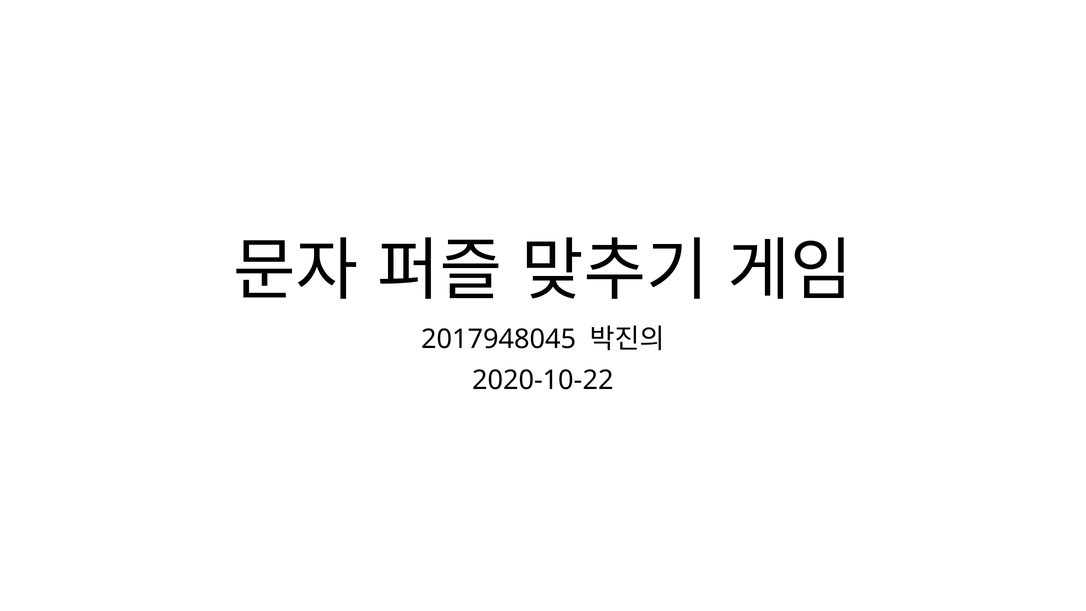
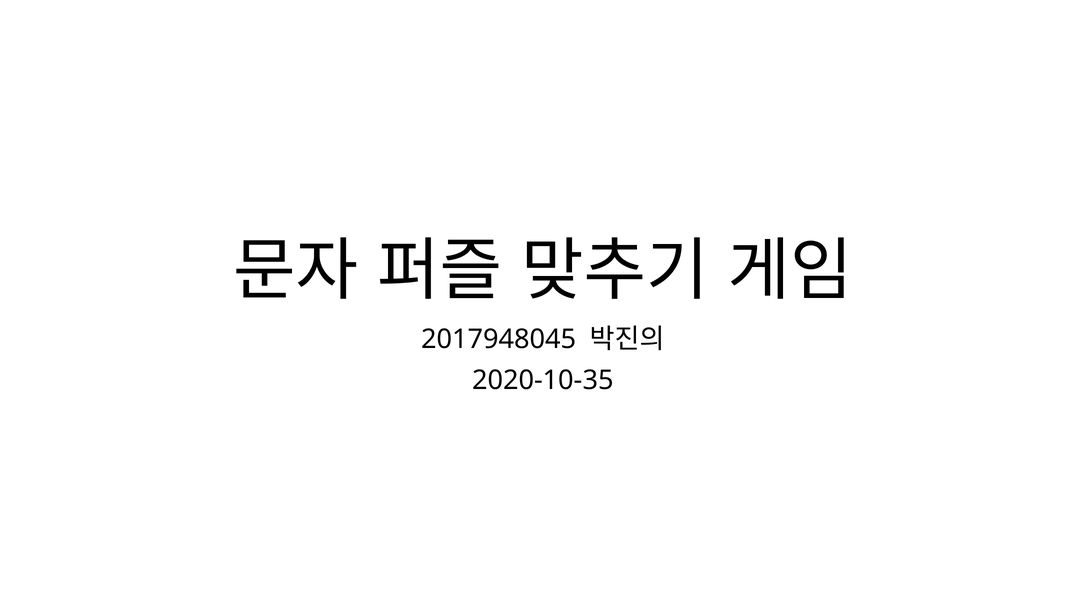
2020-10-22: 2020-10-22 -> 2020-10-35
